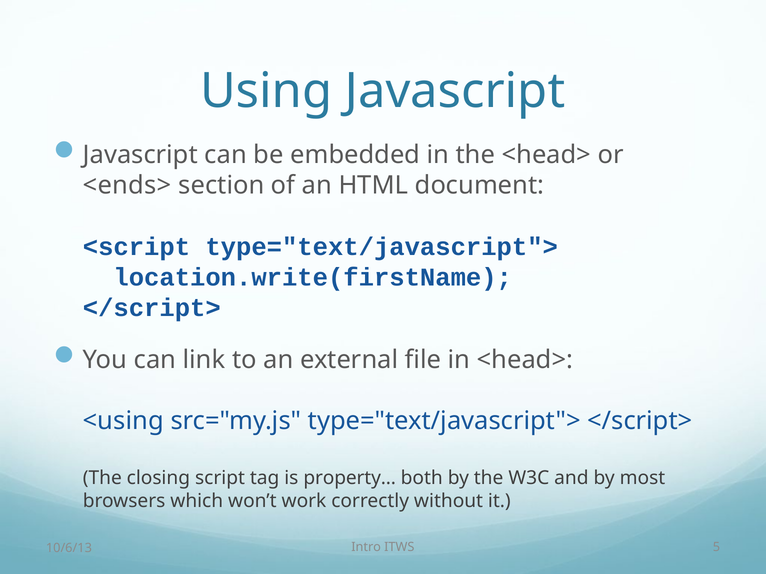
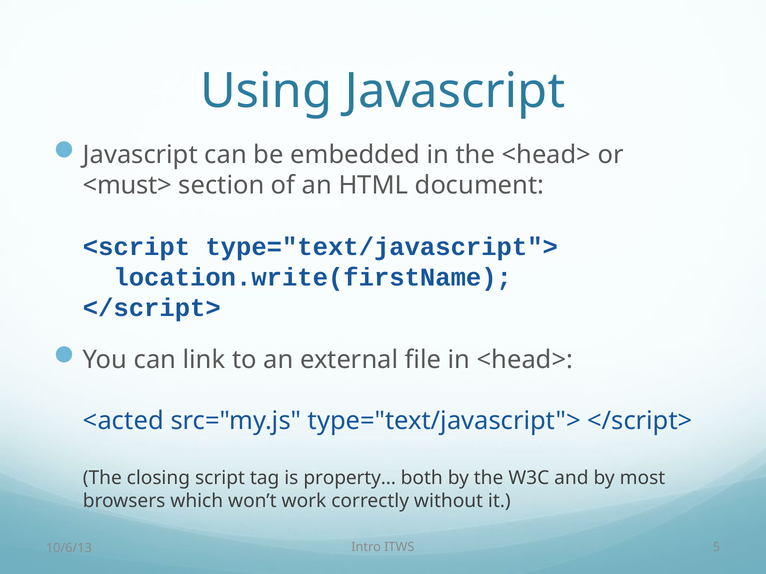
<ends>: <ends> -> <must>
<using: <using -> <acted
